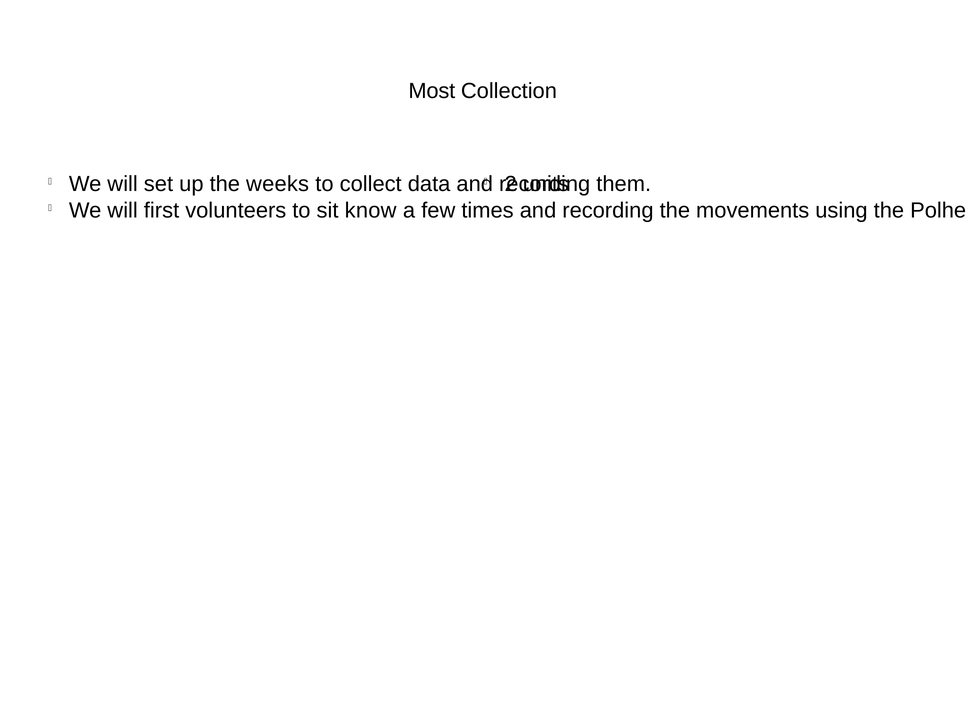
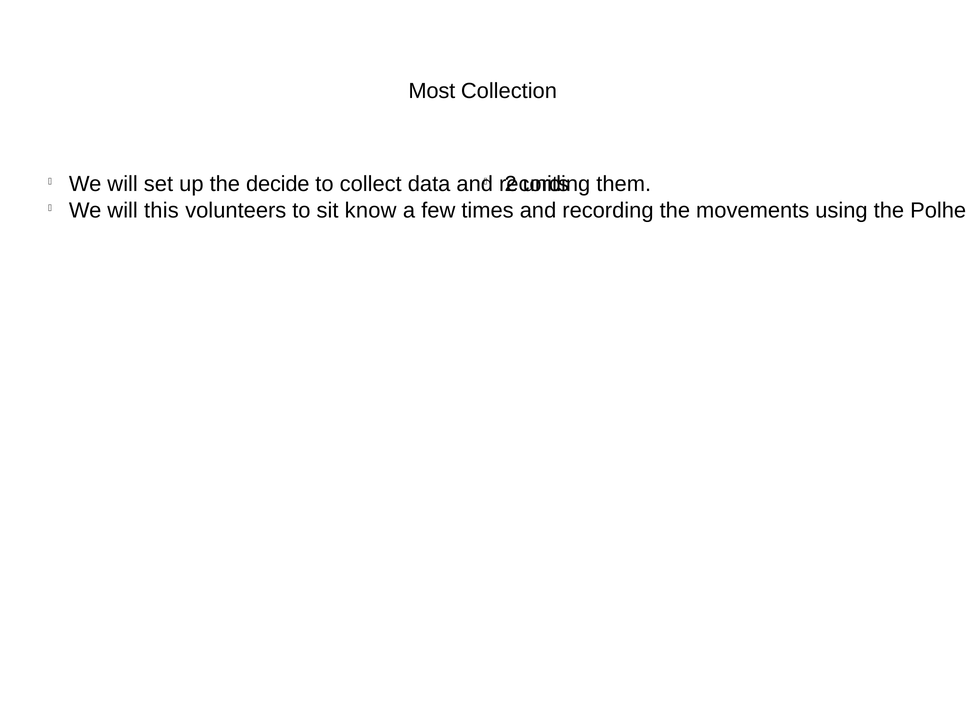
weeks: weeks -> decide
first: first -> this
